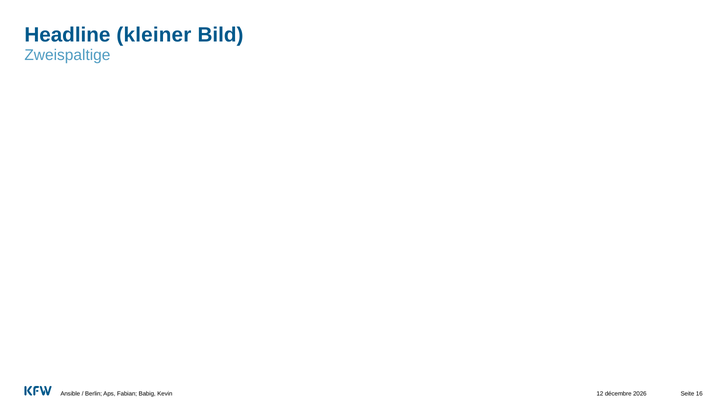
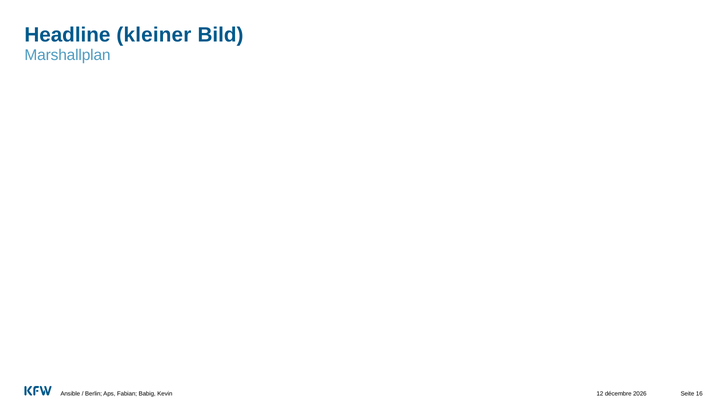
Zweispaltige: Zweispaltige -> Marshallplan
